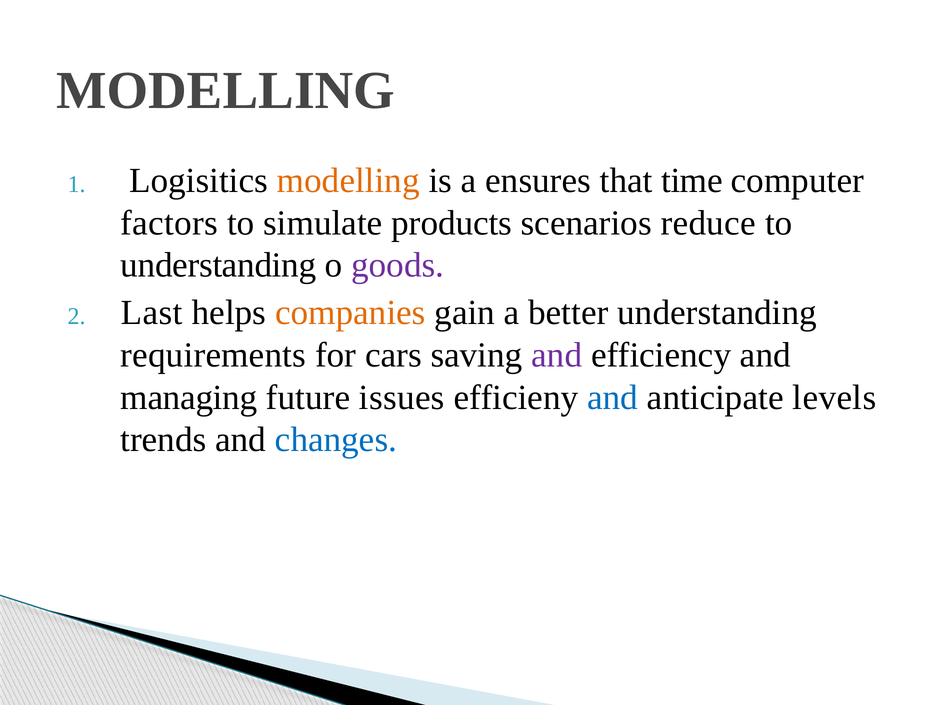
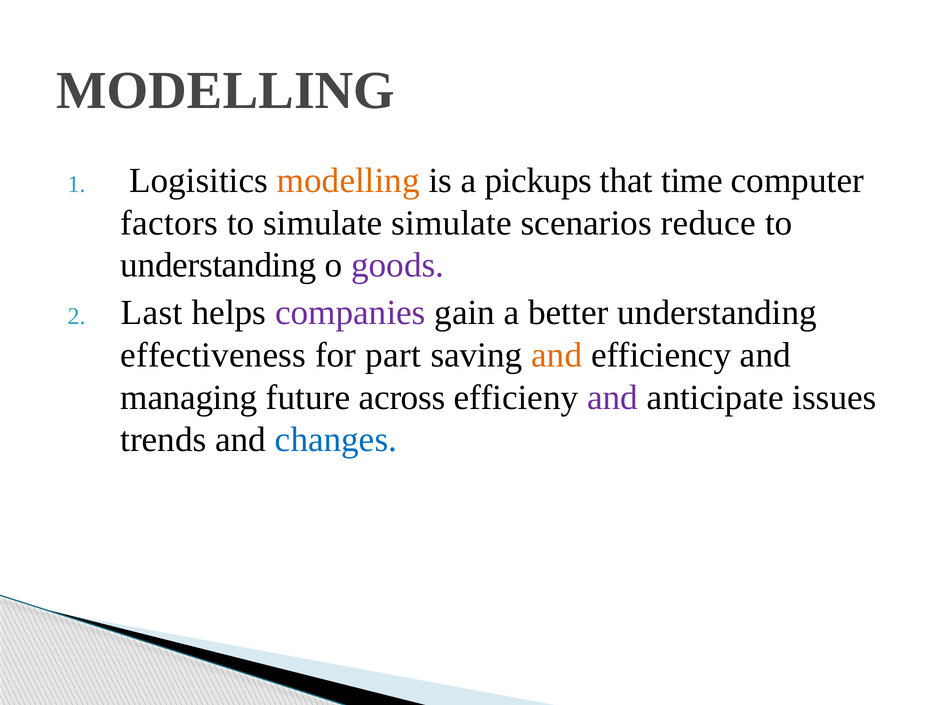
ensures: ensures -> pickups
simulate products: products -> simulate
companies colour: orange -> purple
requirements: requirements -> effectiveness
cars: cars -> part
and at (557, 355) colour: purple -> orange
issues: issues -> across
and at (613, 397) colour: blue -> purple
levels: levels -> issues
